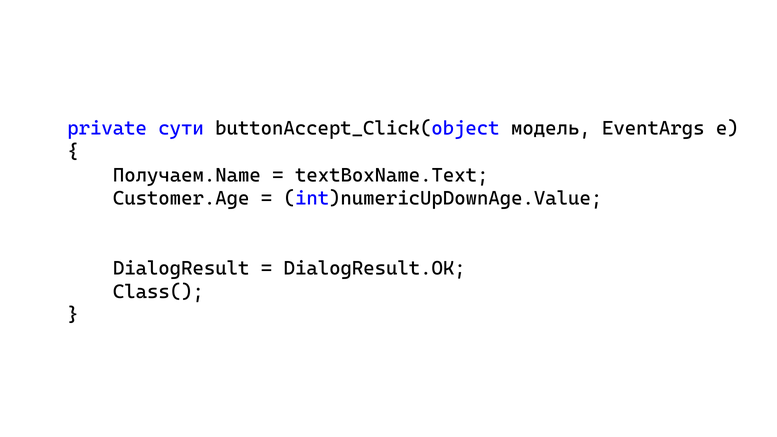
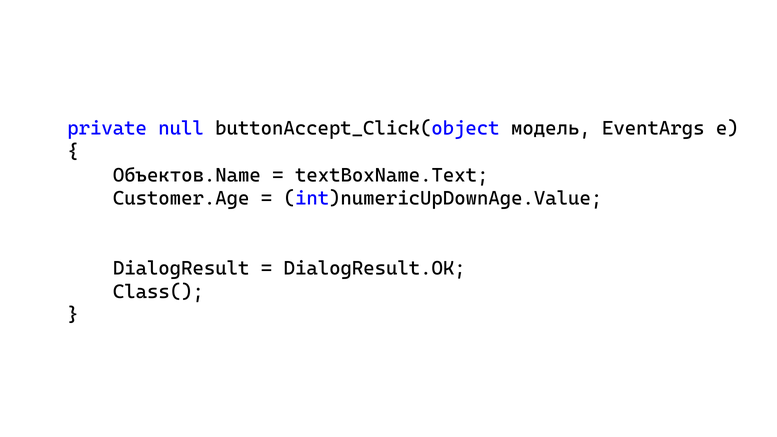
сути: сути -> null
Получаем.Name: Получаем.Name -> Объектов.Name
